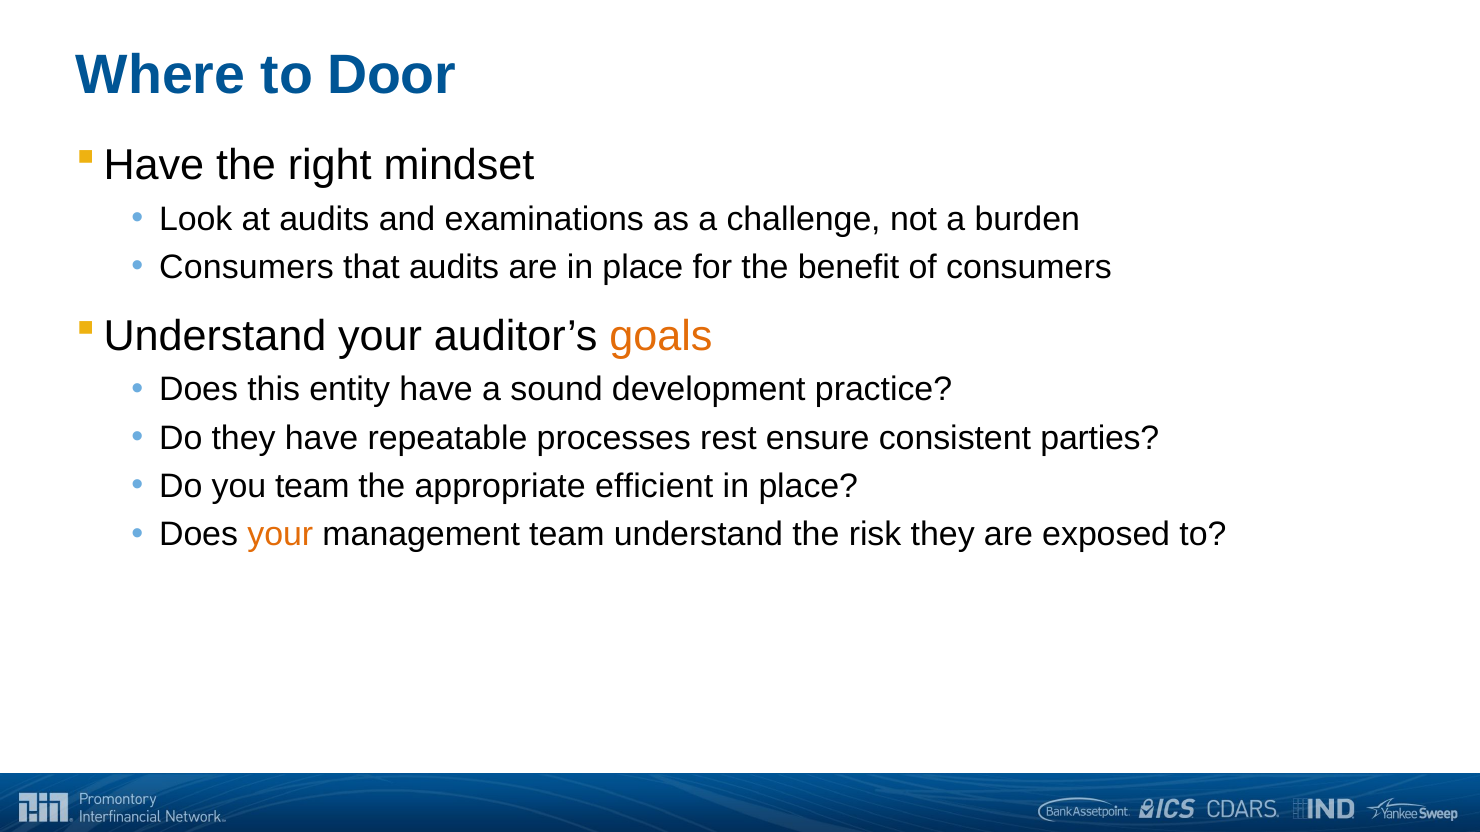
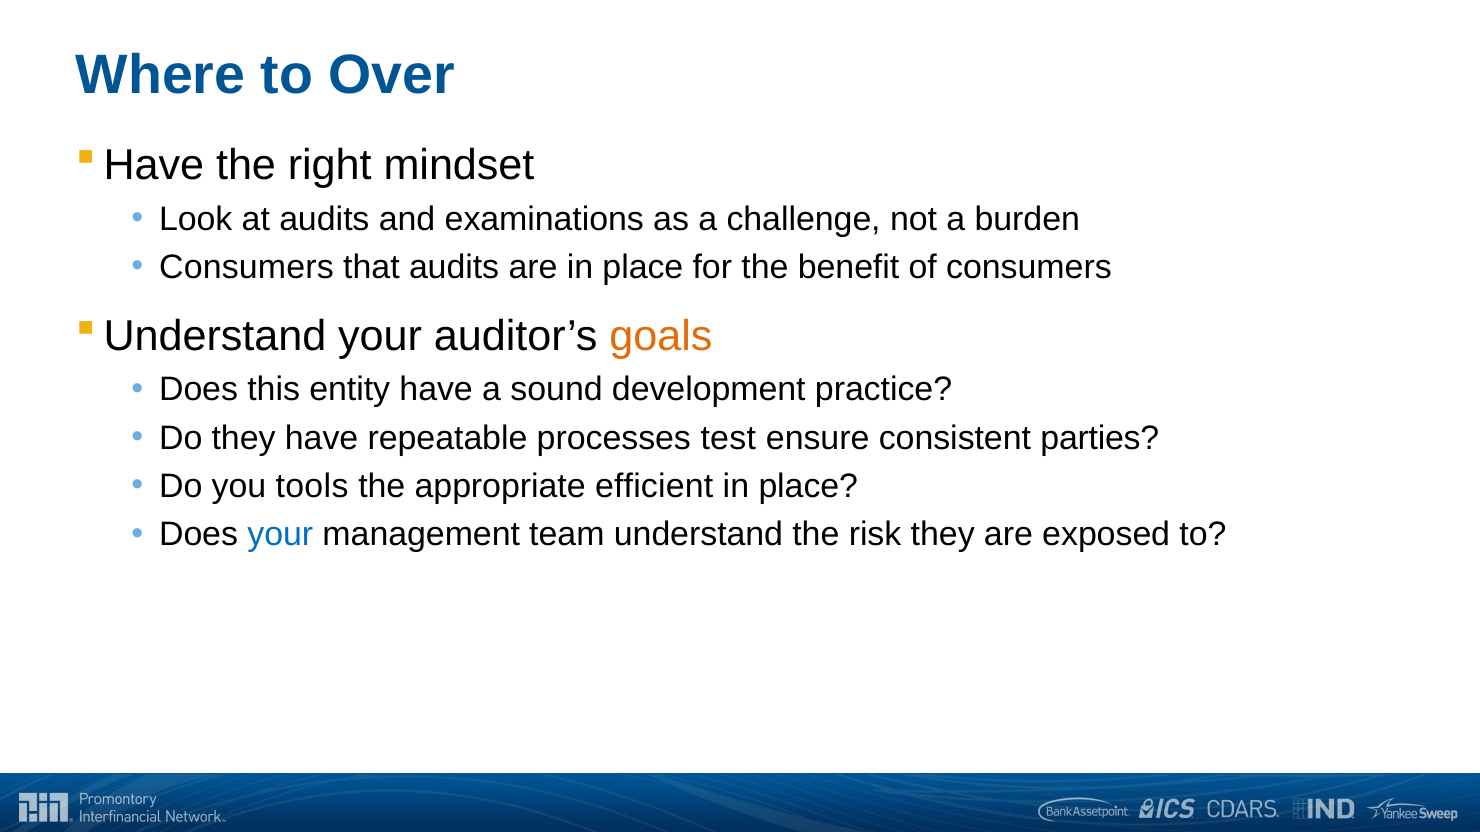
Door: Door -> Over
rest: rest -> test
you team: team -> tools
your at (280, 535) colour: orange -> blue
